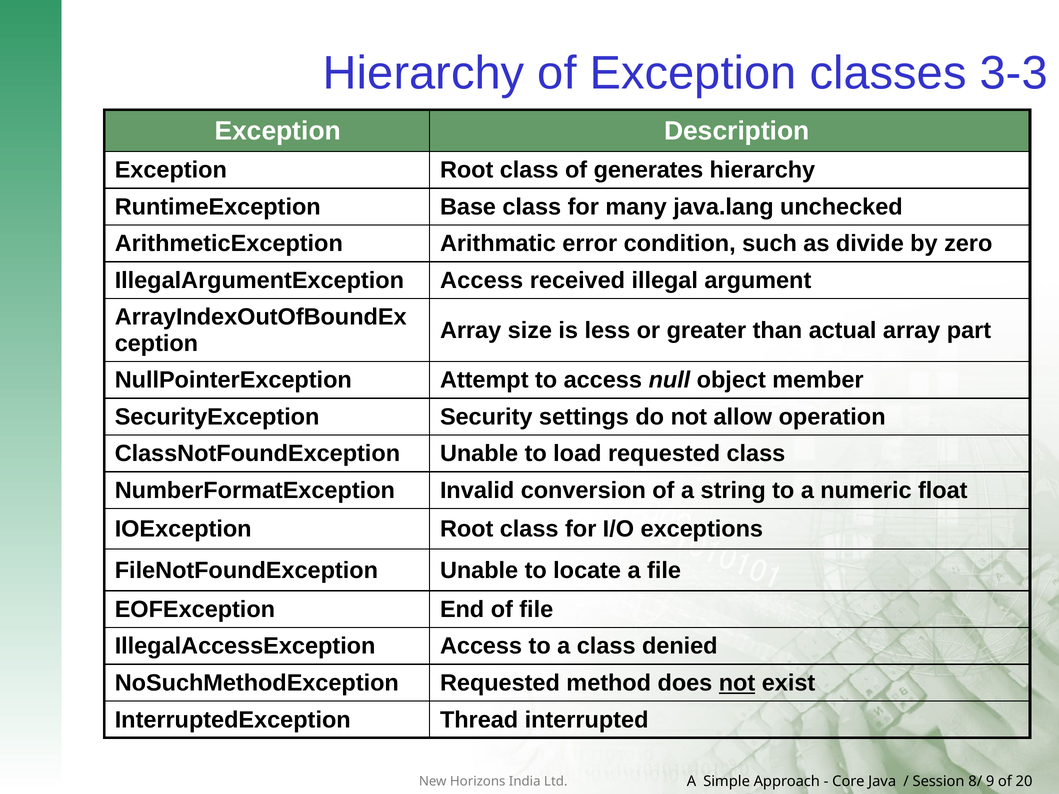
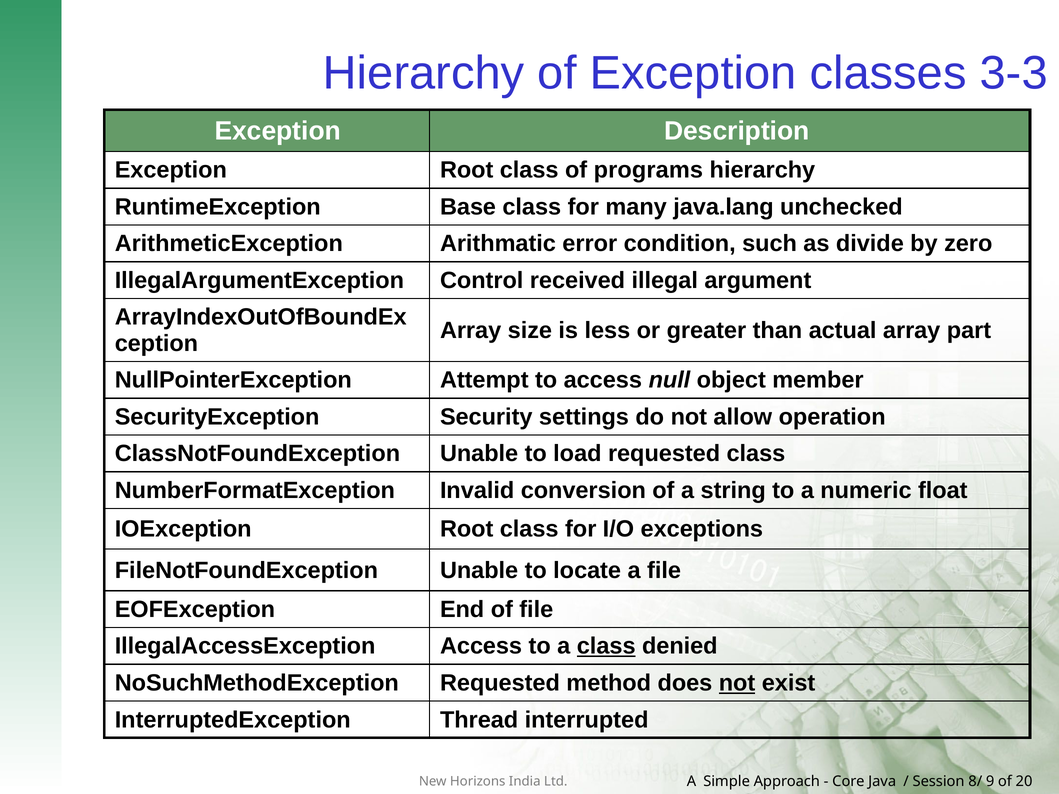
generates: generates -> programs
IllegalArgumentException Access: Access -> Control
class at (606, 646) underline: none -> present
